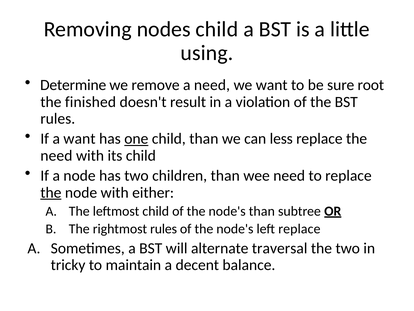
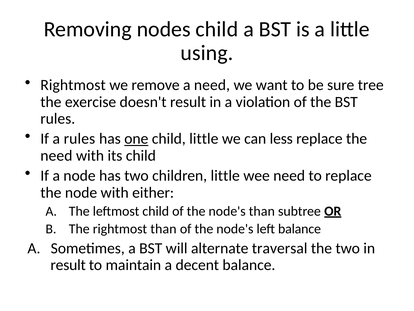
Determine at (73, 85): Determine -> Rightmost
root: root -> tree
finished: finished -> exercise
a want: want -> rules
child than: than -> little
children than: than -> little
the at (51, 192) underline: present -> none
rightmost rules: rules -> than
left replace: replace -> balance
tricky at (68, 265): tricky -> result
